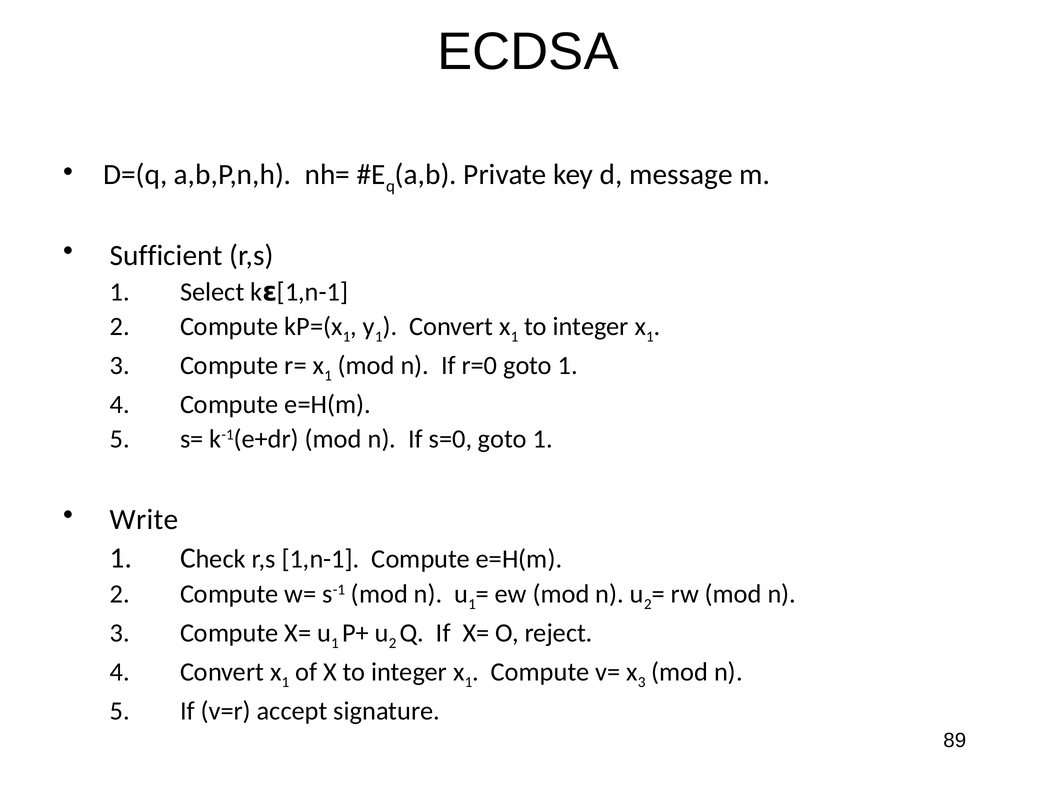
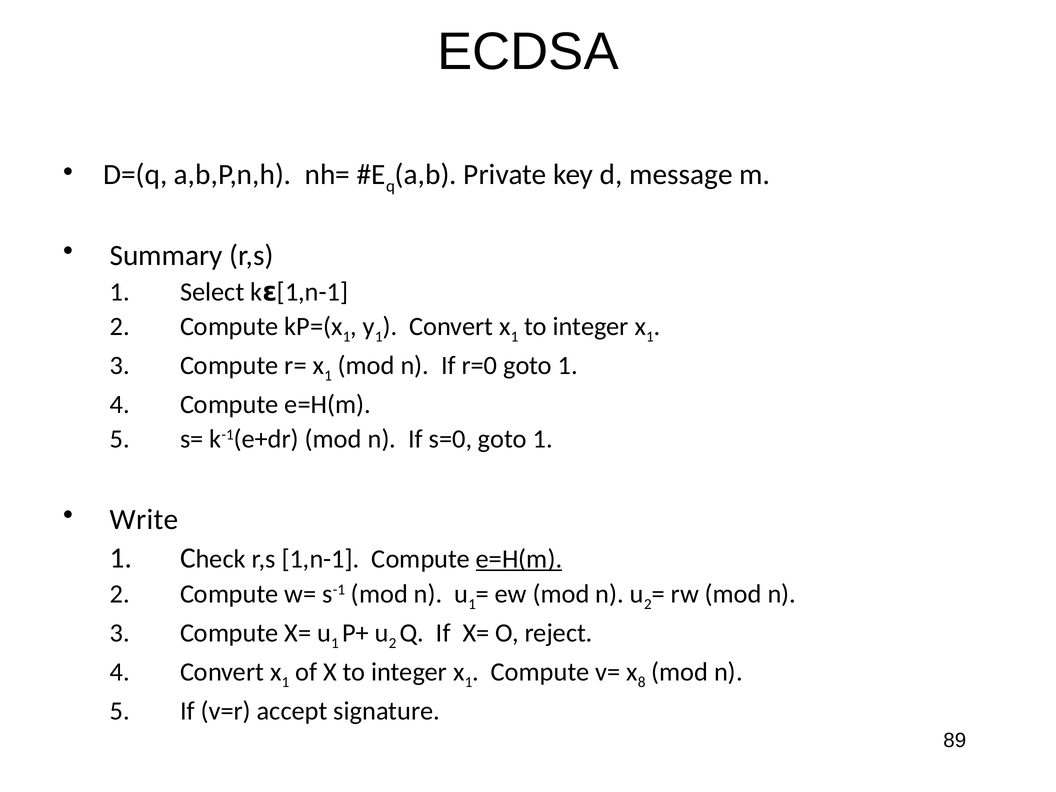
Sufficient: Sufficient -> Summary
e=H(m at (519, 559) underline: none -> present
x 3: 3 -> 8
